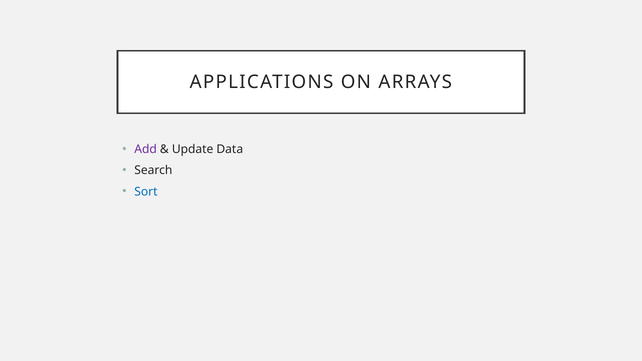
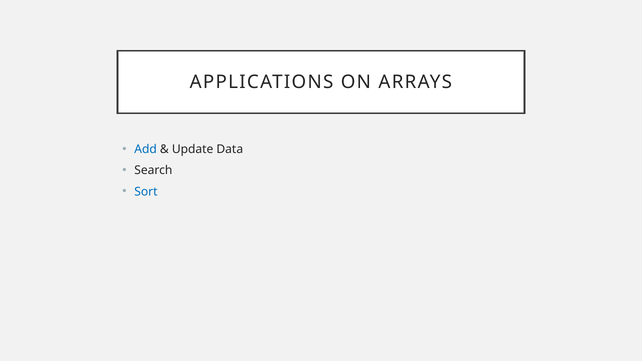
Add colour: purple -> blue
